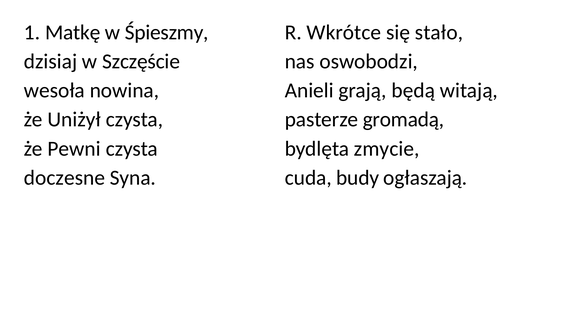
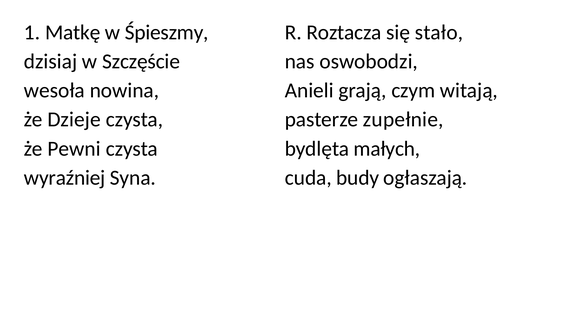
Wkrótce: Wkrótce -> Roztacza
będą: będą -> czym
Uniżył: Uniżył -> Dzieje
gromadą: gromadą -> zupełnie
zmycie: zmycie -> małych
doczesne: doczesne -> wyraźniej
